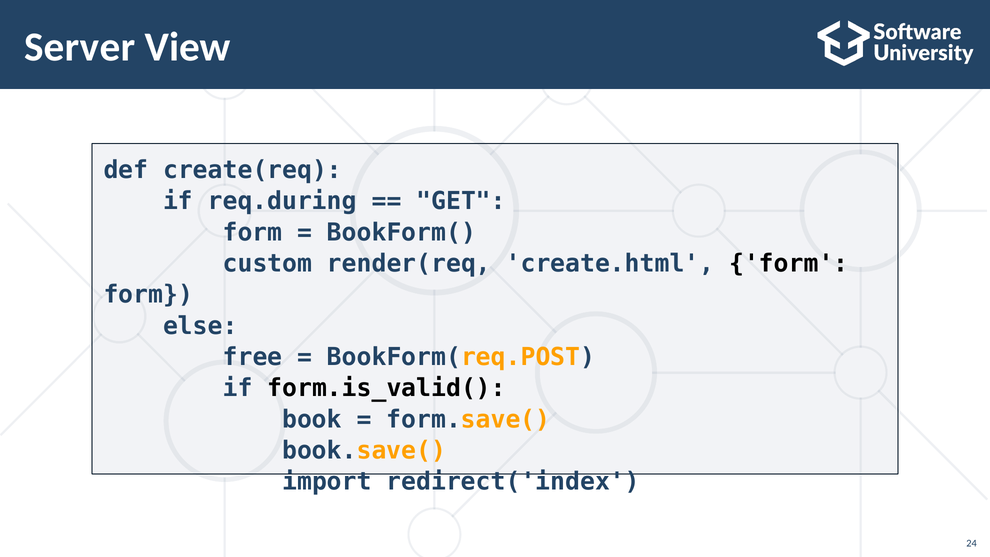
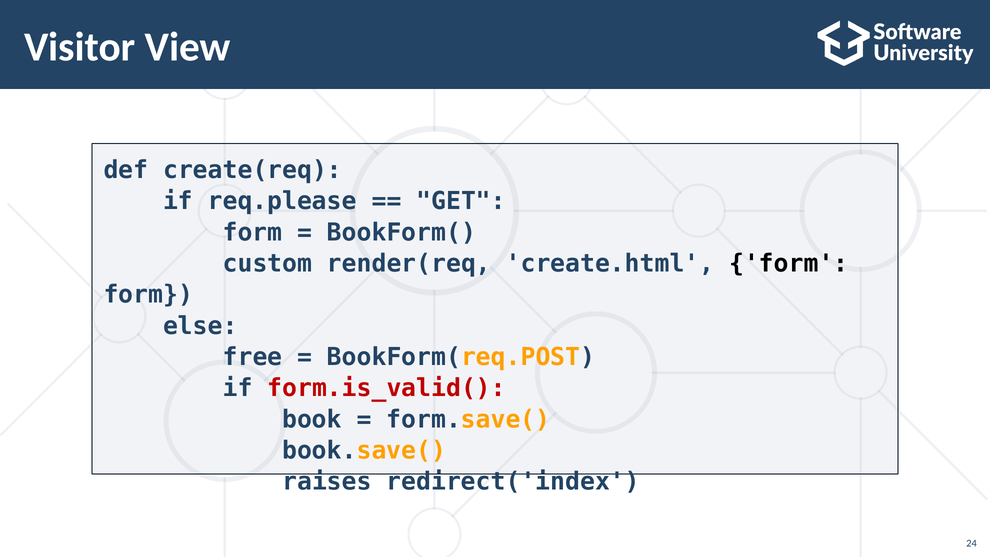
Server: Server -> Visitor
req.during: req.during -> req.please
form.is_valid( colour: black -> red
import: import -> raises
